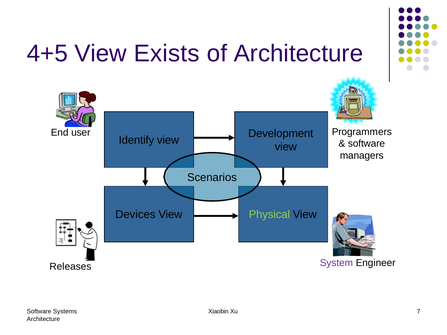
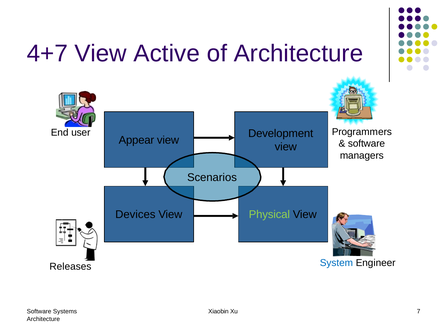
4+5: 4+5 -> 4+7
Exists: Exists -> Active
Identify: Identify -> Appear
System colour: purple -> blue
